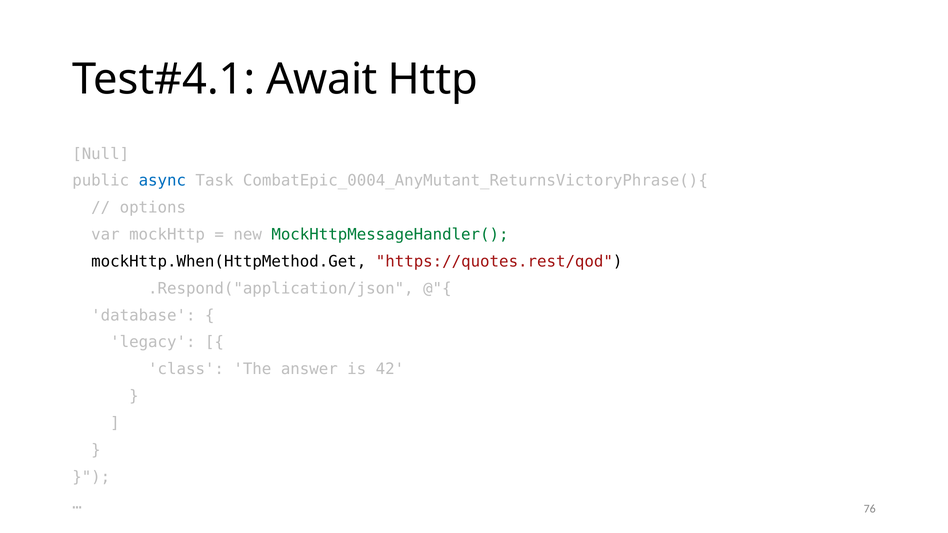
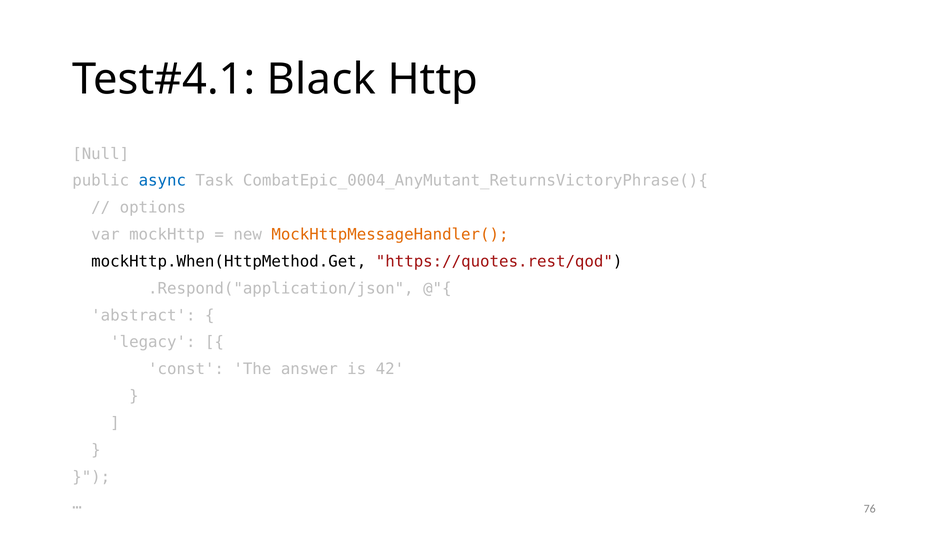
Await: Await -> Black
MockHttpMessageHandler( colour: green -> orange
database: database -> abstract
class: class -> const
